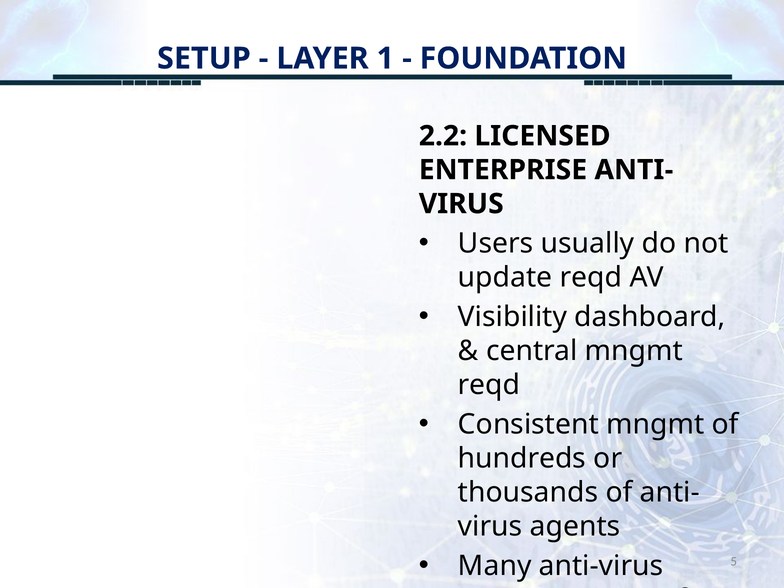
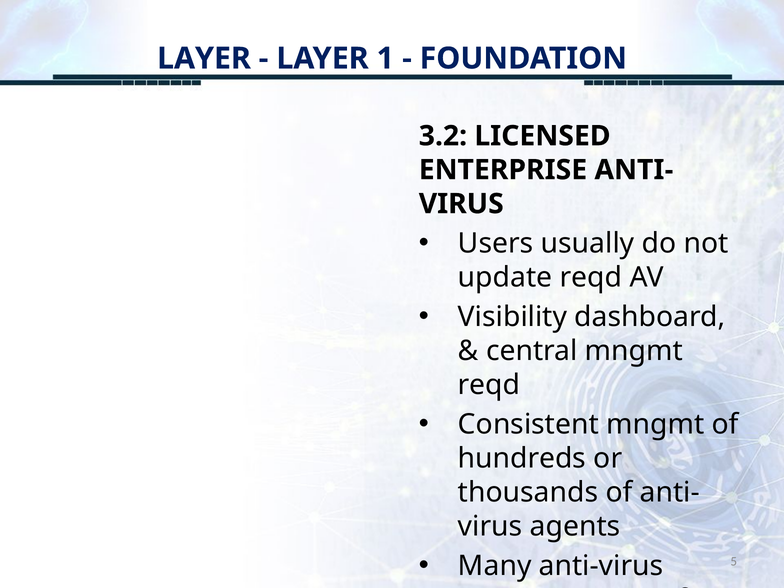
SETUP at (204, 58): SETUP -> LAYER
2.2: 2.2 -> 3.2
